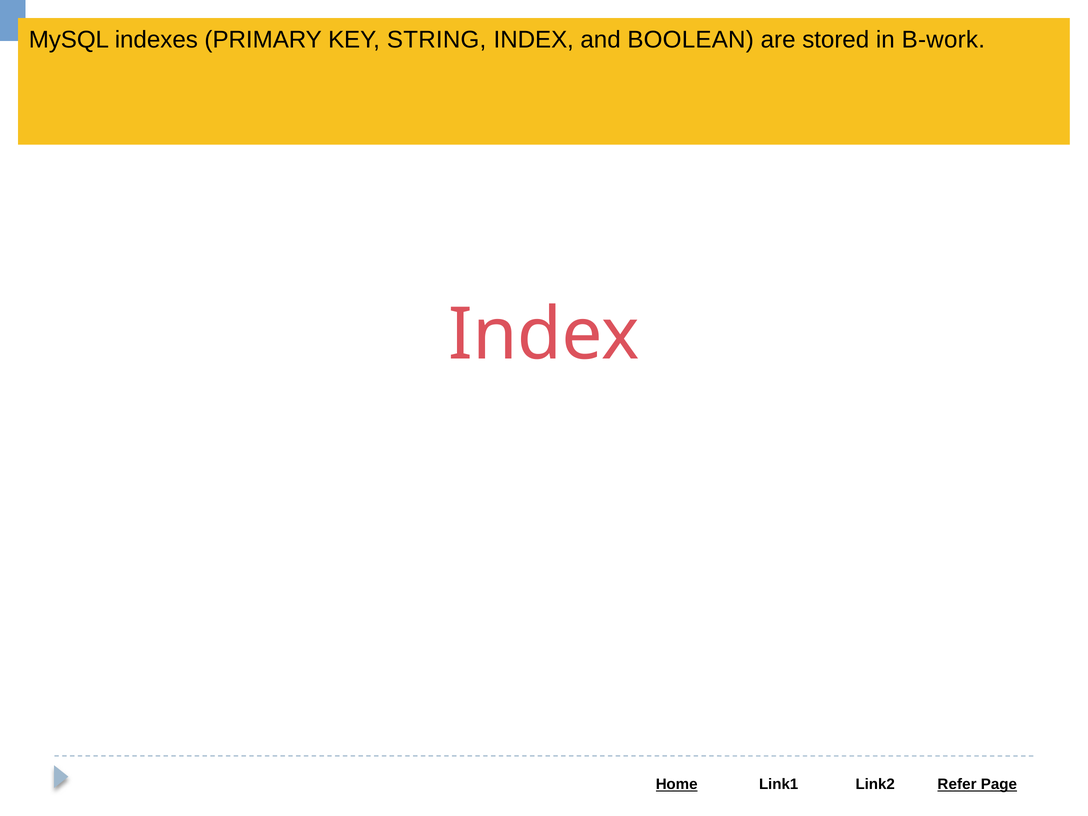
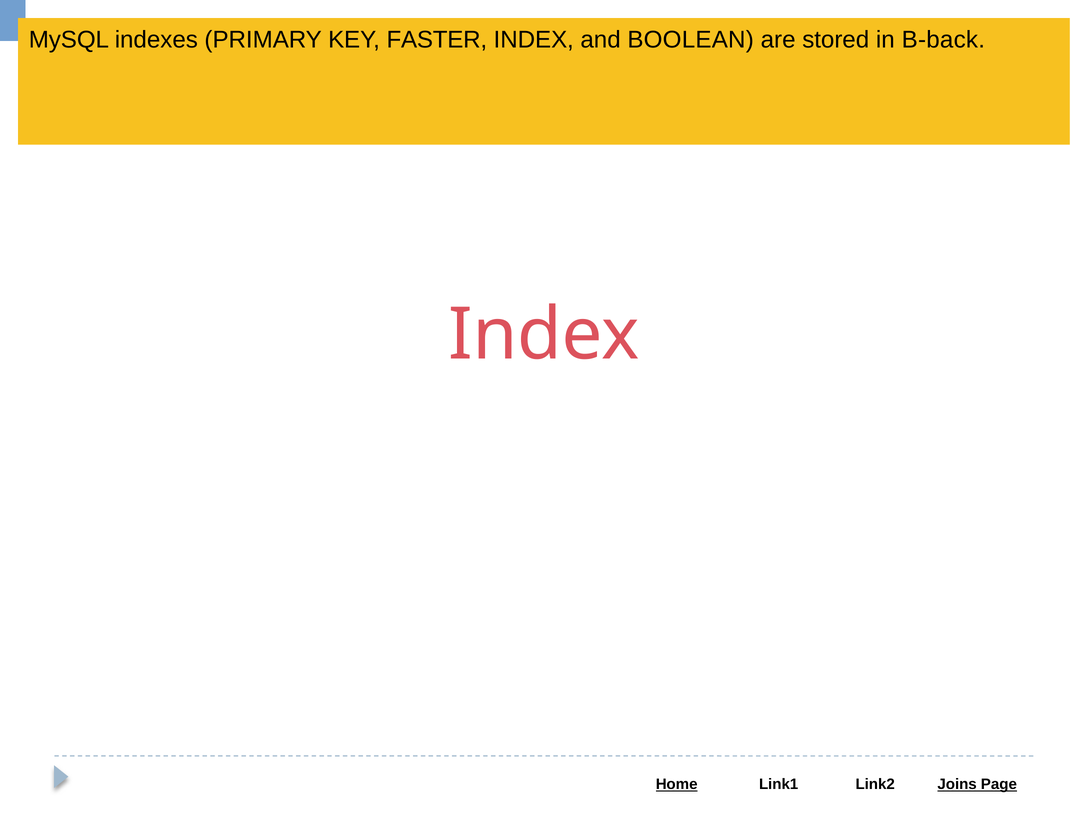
STRING: STRING -> FASTER
B-work: B-work -> B-back
Refer: Refer -> Joins
